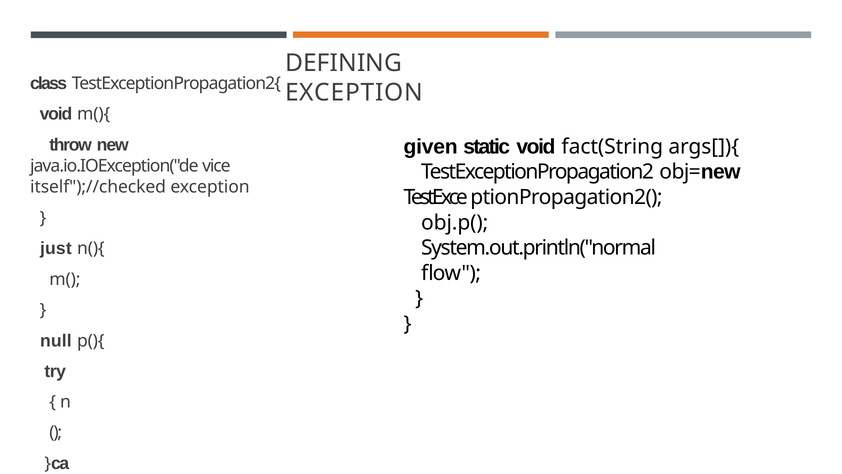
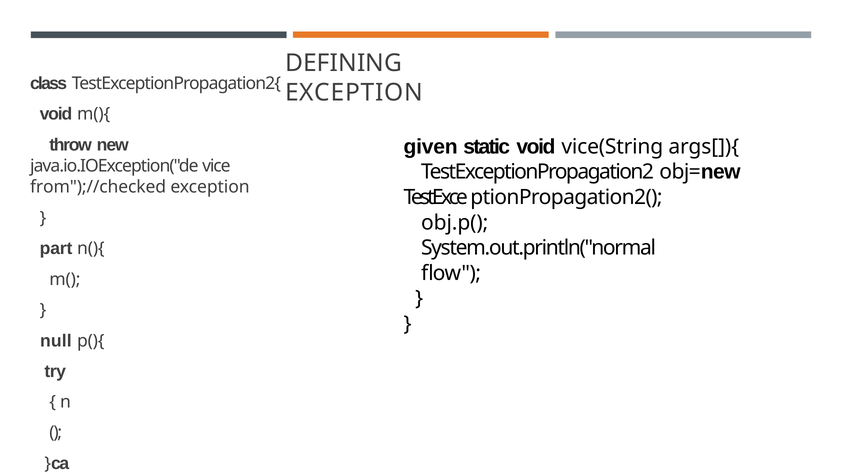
fact(String: fact(String -> vice(String
itself");//checked: itself");//checked -> from");//checked
just: just -> part
